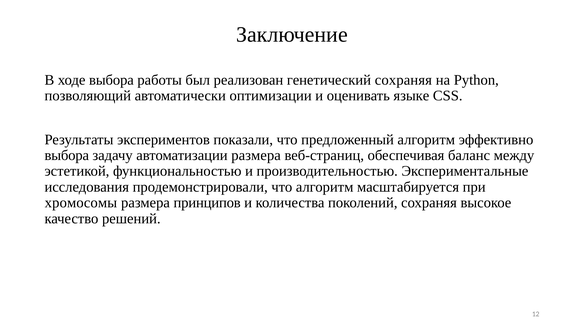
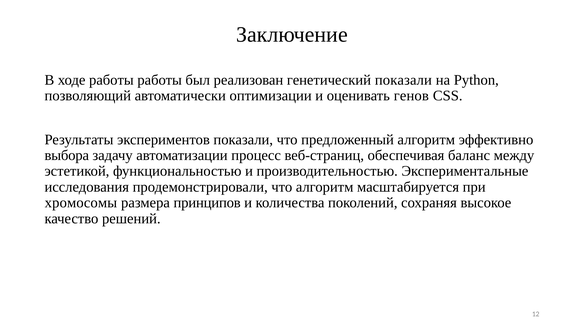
ходе выбора: выбора -> работы
генетический сохраняя: сохраняя -> показали
языке: языке -> генов
автоматизации размера: размера -> процесс
